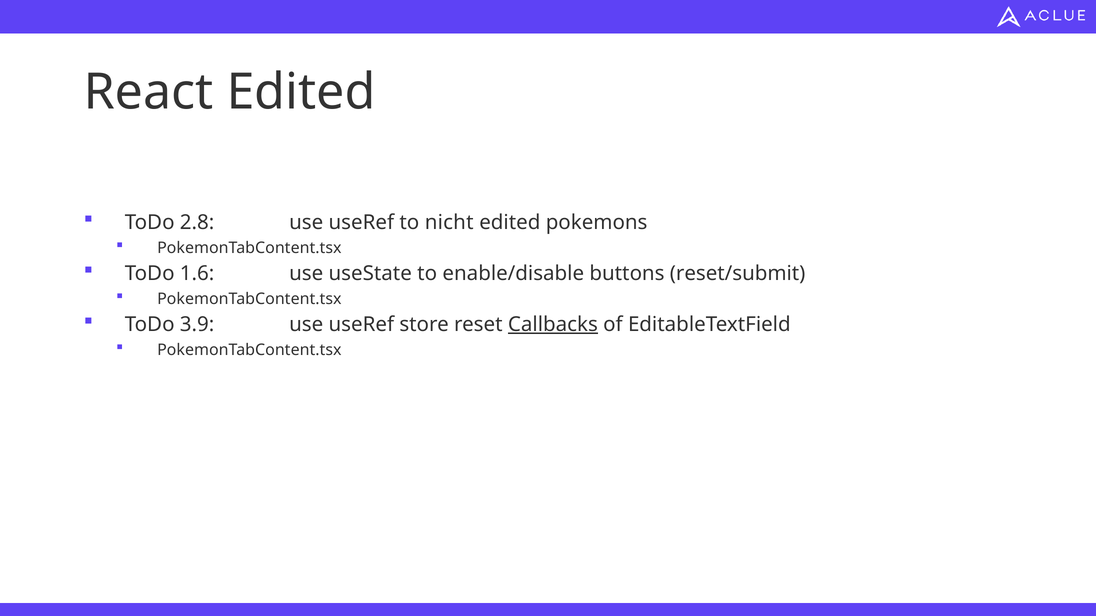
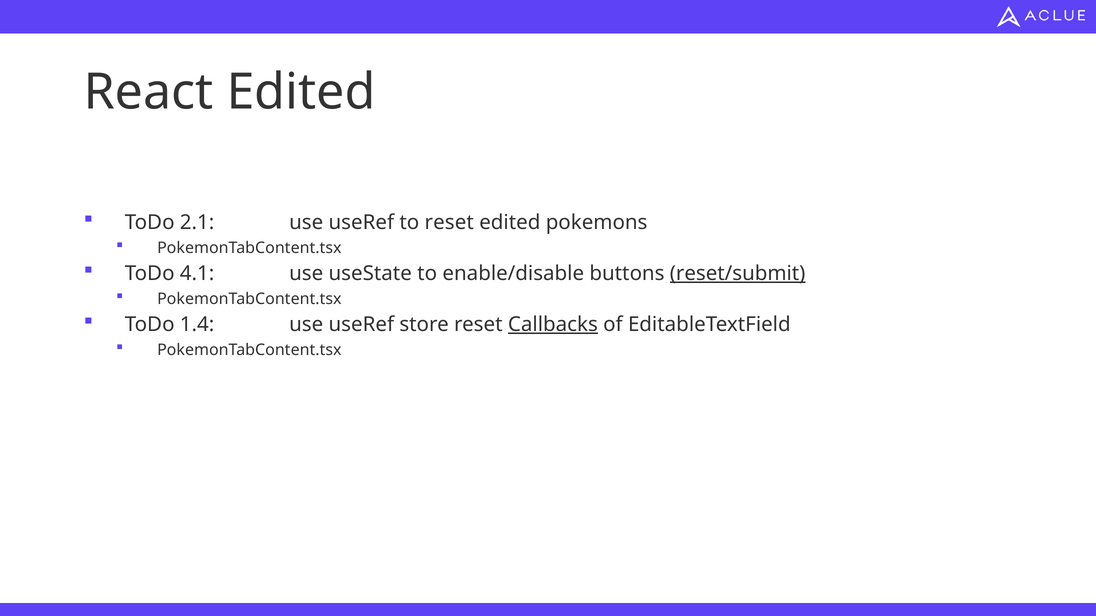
2.8: 2.8 -> 2.1
to nicht: nicht -> reset
1.6: 1.6 -> 4.1
reset/submit underline: none -> present
3.9: 3.9 -> 1.4
